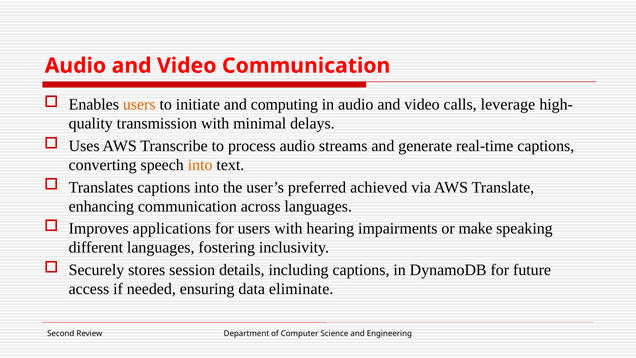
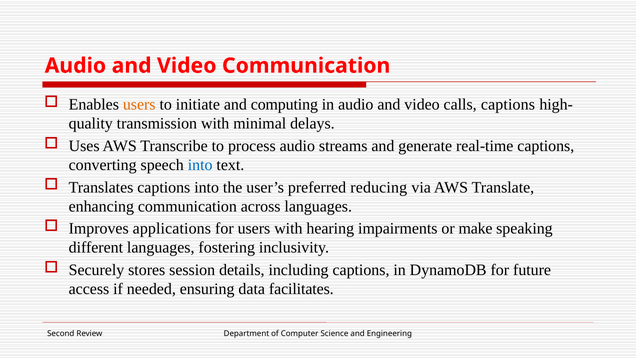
calls leverage: leverage -> captions
into at (200, 165) colour: orange -> blue
achieved: achieved -> reducing
eliminate: eliminate -> facilitates
